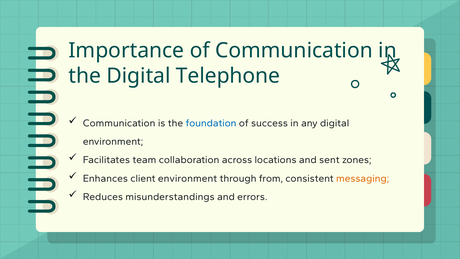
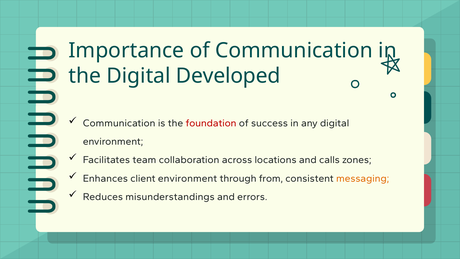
Telephone: Telephone -> Developed
foundation colour: blue -> red
sent: sent -> calls
